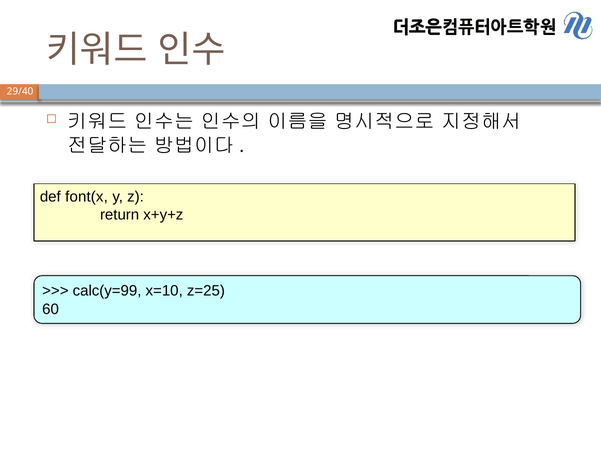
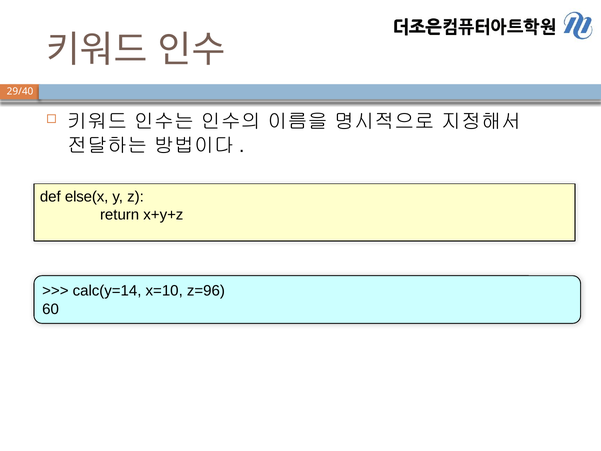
font(x: font(x -> else(x
calc(y=99: calc(y=99 -> calc(y=14
z=25: z=25 -> z=96
